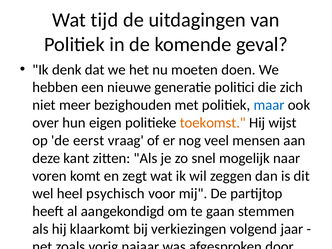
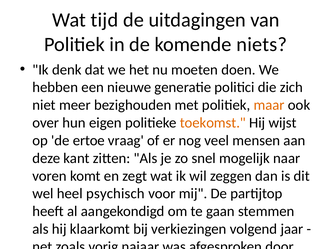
geval: geval -> niets
maar at (269, 105) colour: blue -> orange
de eerst: eerst -> ertoe
